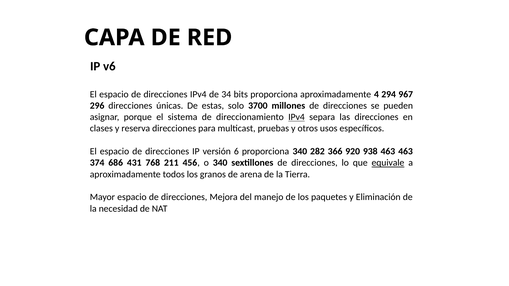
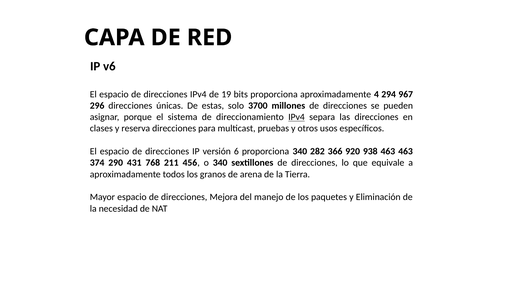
34: 34 -> 19
686: 686 -> 290
equivale underline: present -> none
